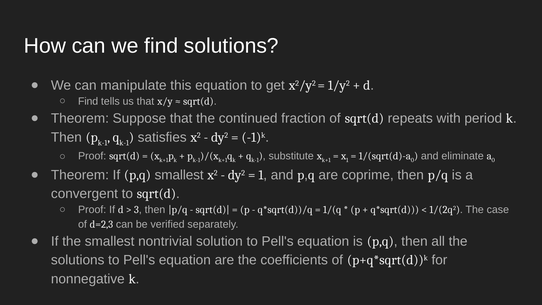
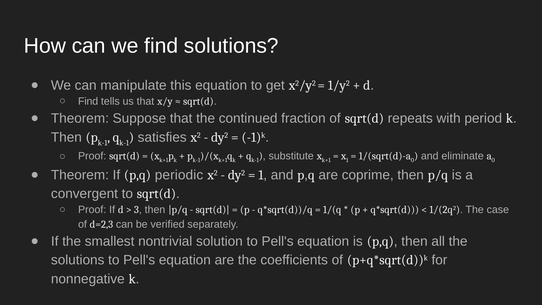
p,q smallest: smallest -> periodic
